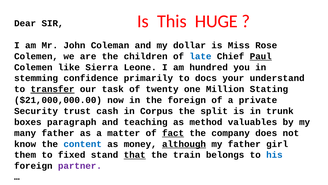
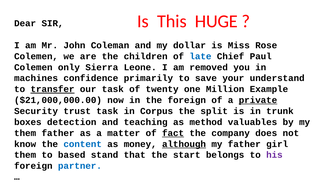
Paul underline: present -> none
like: like -> only
hundred: hundred -> removed
stemming: stemming -> machines
docs: docs -> save
Stating: Stating -> Example
private underline: none -> present
trust cash: cash -> task
paragraph: paragraph -> detection
many at (25, 133): many -> them
fixed: fixed -> based
that underline: present -> none
train: train -> start
his colour: blue -> purple
partner colour: purple -> blue
